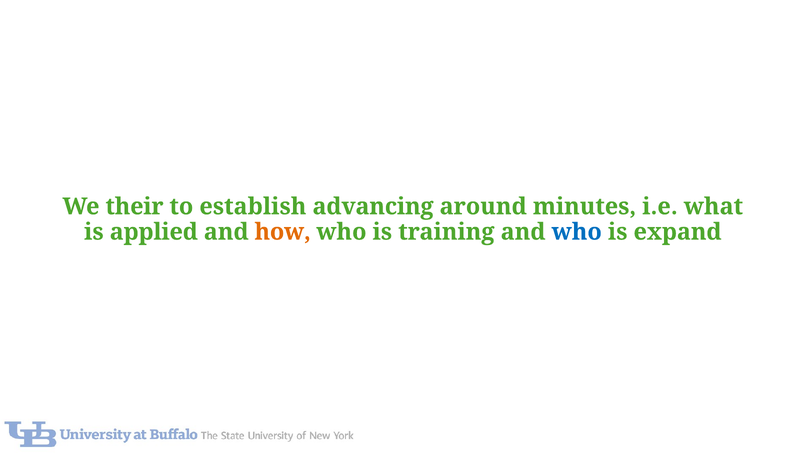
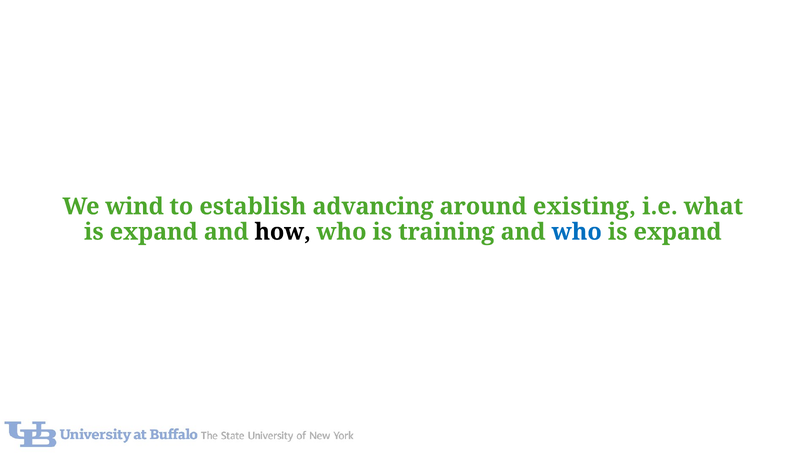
their: their -> wind
minutes: minutes -> existing
applied at (154, 232): applied -> expand
how colour: orange -> black
